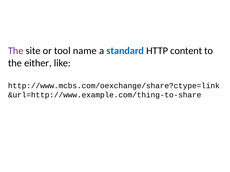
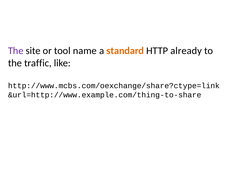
standard colour: blue -> orange
content: content -> already
either: either -> traffic
